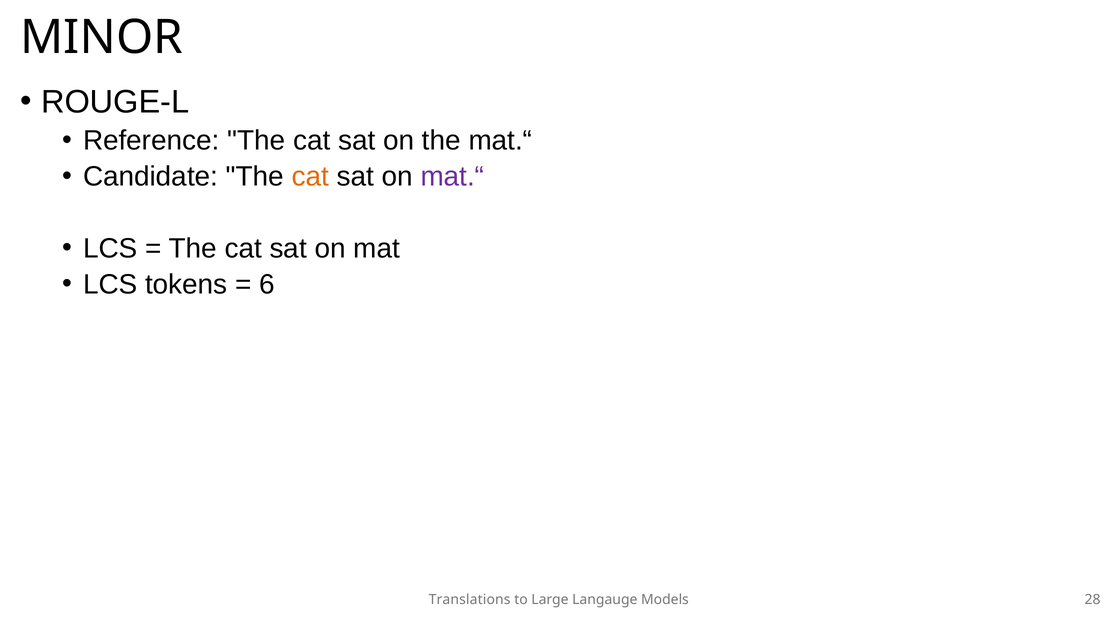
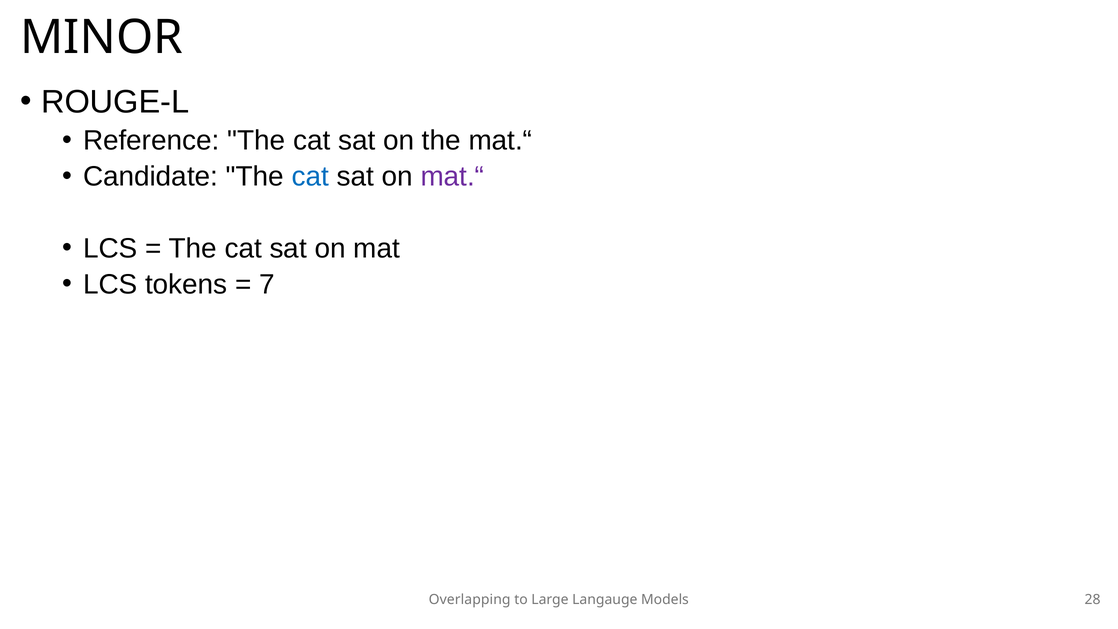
cat at (310, 176) colour: orange -> blue
6: 6 -> 7
Translations: Translations -> Overlapping
